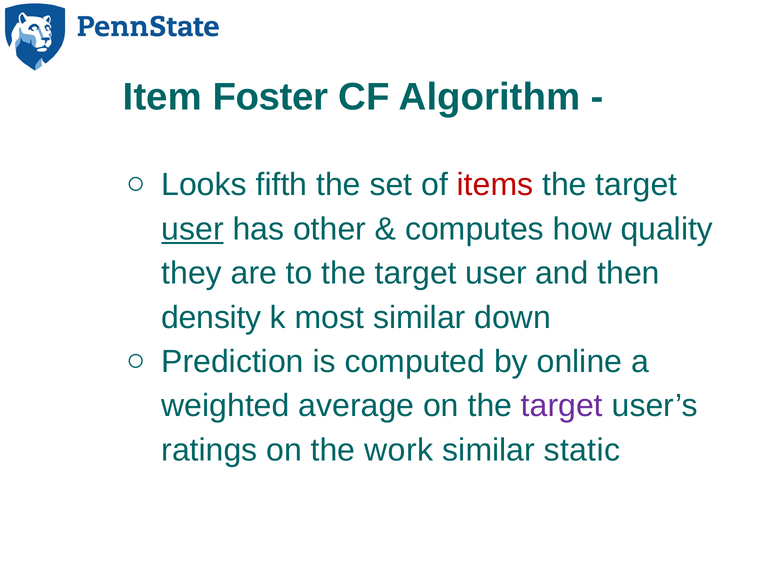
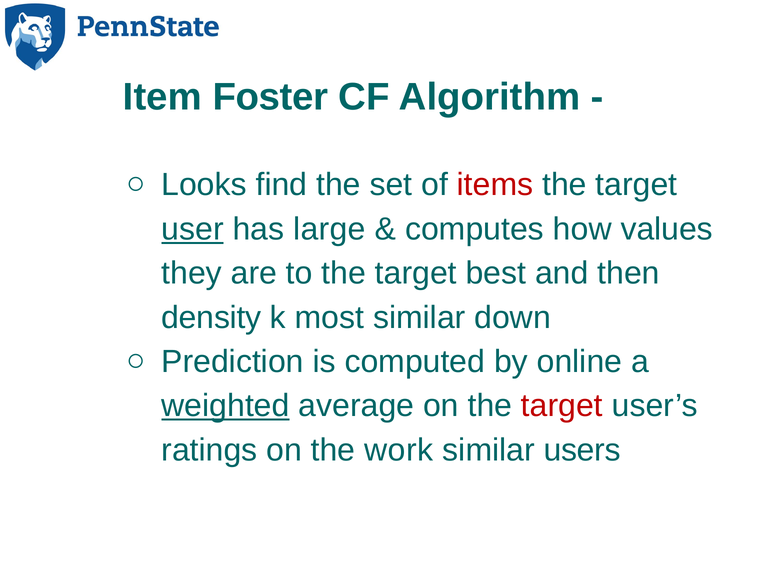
fifth: fifth -> find
other: other -> large
quality: quality -> values
to the target user: user -> best
weighted underline: none -> present
target at (562, 406) colour: purple -> red
static: static -> users
